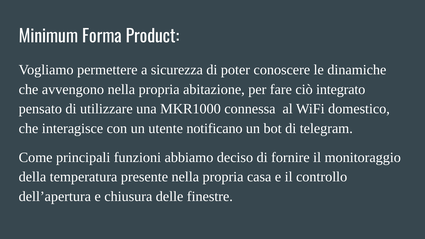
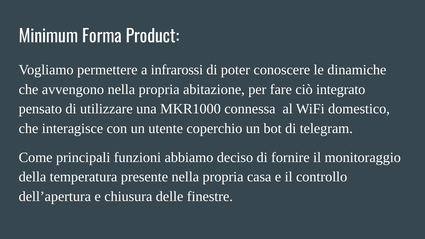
sicurezza: sicurezza -> infrarossi
notificano: notificano -> coperchio
